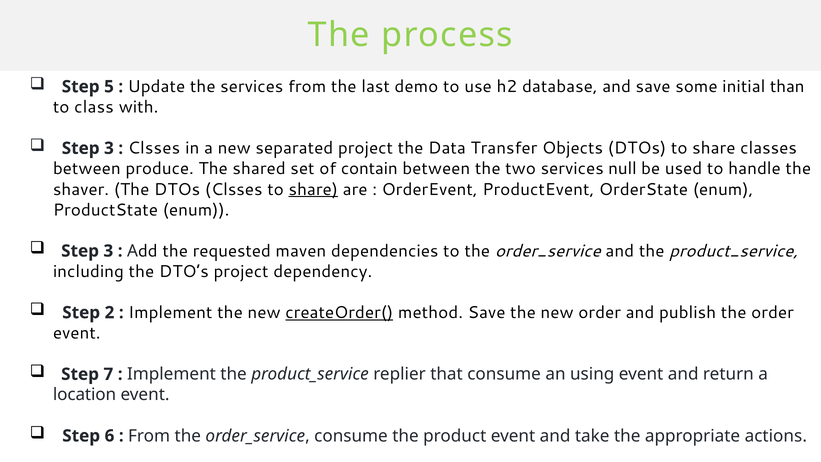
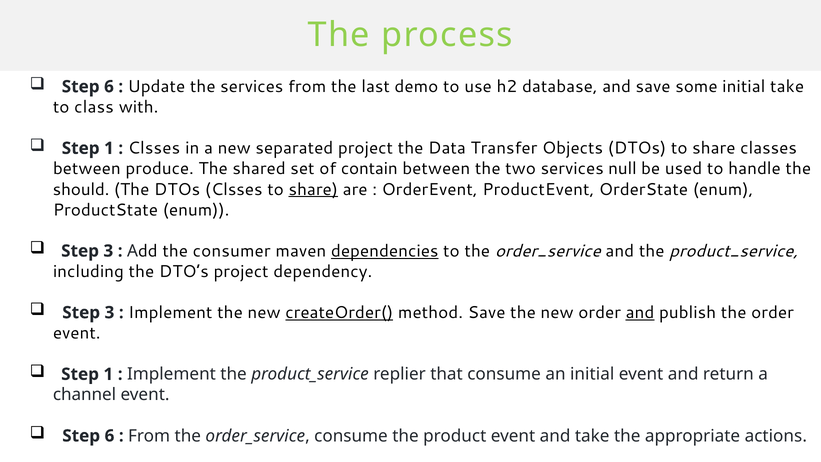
5 at (109, 87): 5 -> 6
initial than: than -> take
3 at (109, 148): 3 -> 1
shaver: shaver -> should
requested: requested -> consumer
dependencies underline: none -> present
2 at (109, 312): 2 -> 3
and at (640, 312) underline: none -> present
7 at (108, 374): 7 -> 1
an using: using -> initial
location: location -> channel
